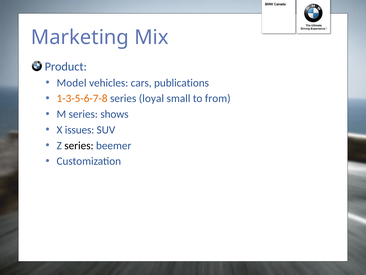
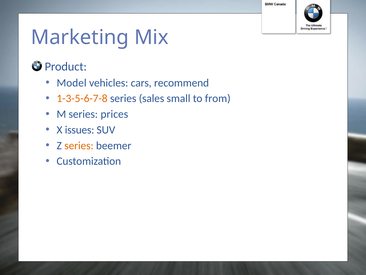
publications: publications -> recommend
loyal: loyal -> sales
shows: shows -> prices
series at (79, 145) colour: black -> orange
